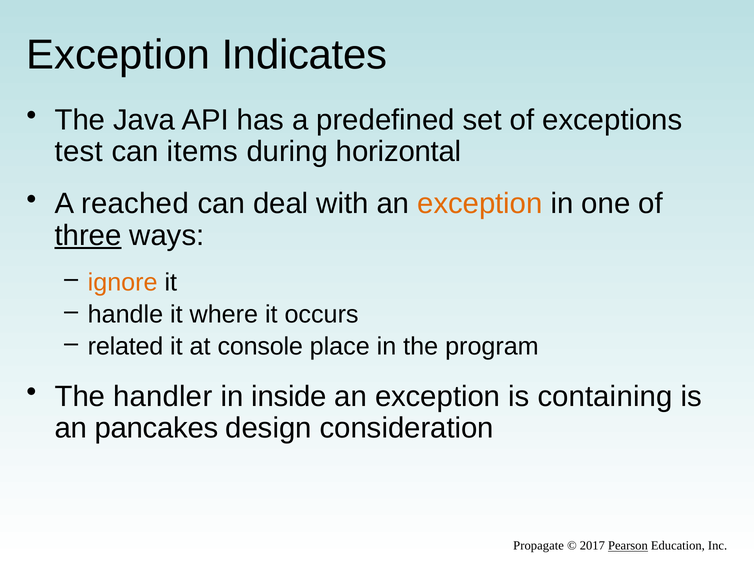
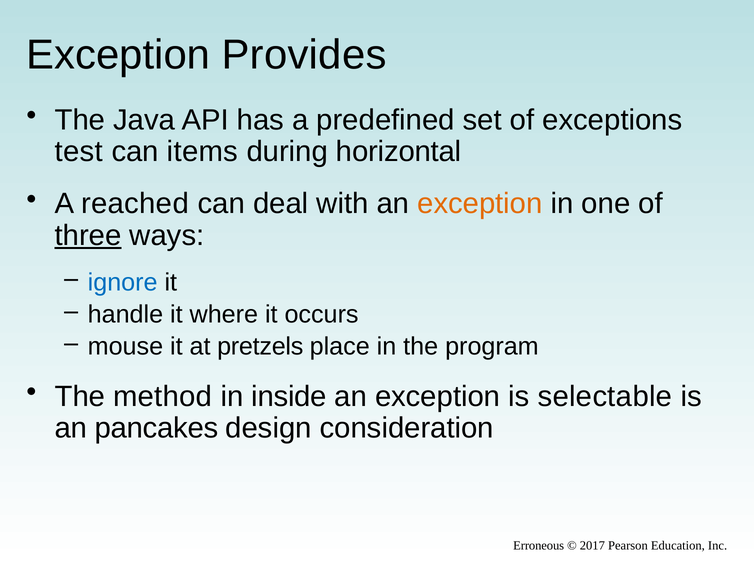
Indicates: Indicates -> Provides
ignore colour: orange -> blue
related: related -> mouse
console: console -> pretzels
handler: handler -> method
containing: containing -> selectable
Propagate: Propagate -> Erroneous
Pearson underline: present -> none
